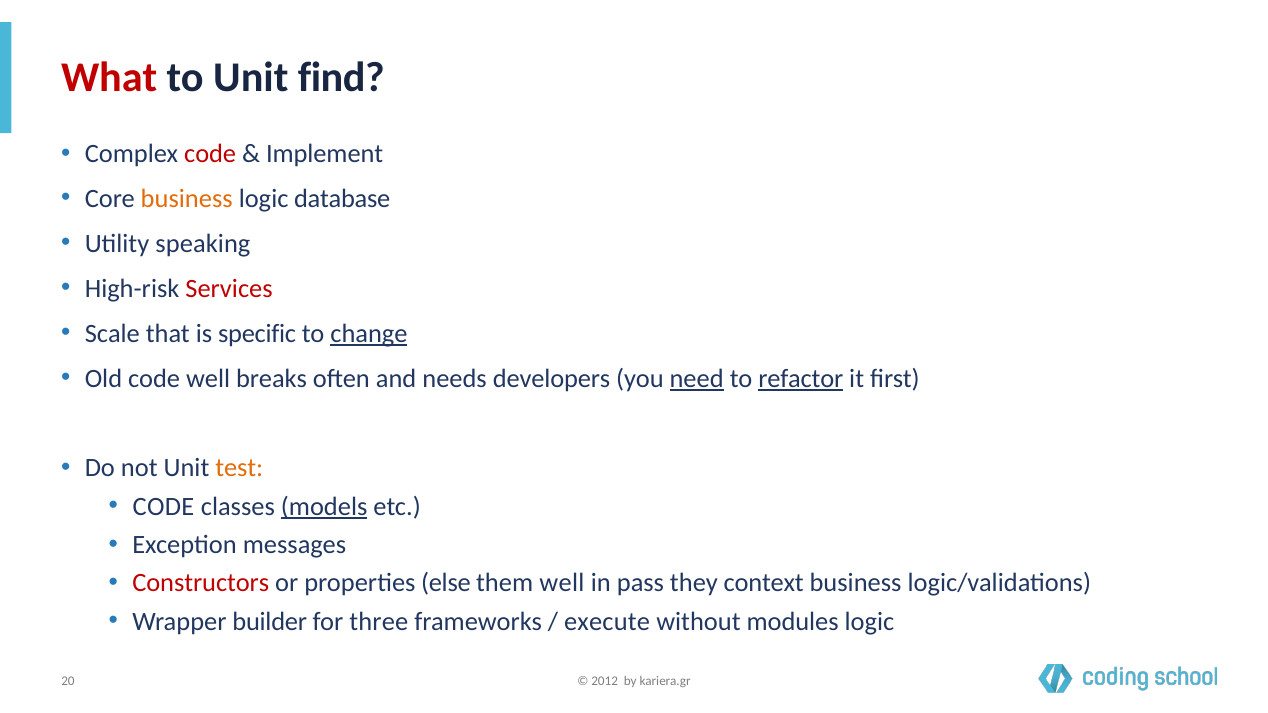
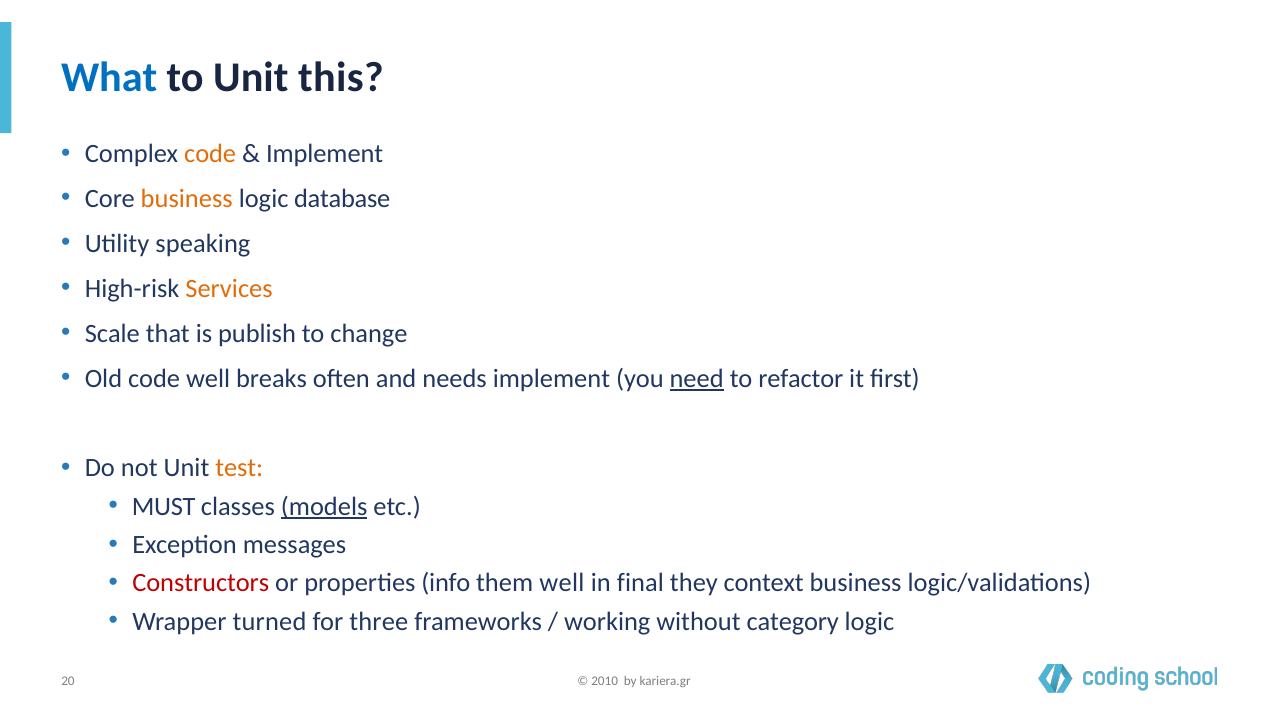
What colour: red -> blue
find: find -> this
code at (210, 154) colour: red -> orange
Services colour: red -> orange
specific: specific -> publish
change underline: present -> none
needs developers: developers -> implement
refactor underline: present -> none
CODE at (163, 507): CODE -> MUST
else: else -> info
pass: pass -> final
builder: builder -> turned
execute: execute -> working
modules: modules -> category
2012: 2012 -> 2010
